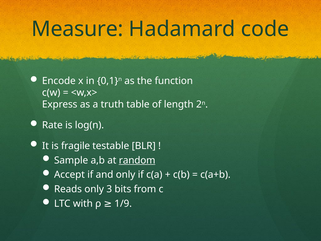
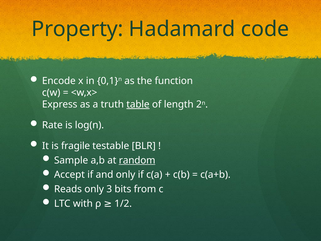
Measure: Measure -> Property
table underline: none -> present
1/9: 1/9 -> 1/2
